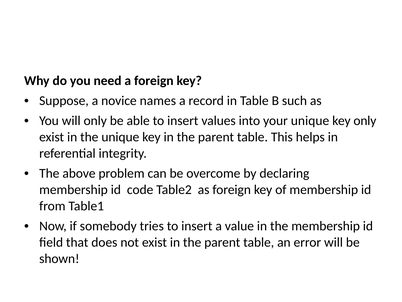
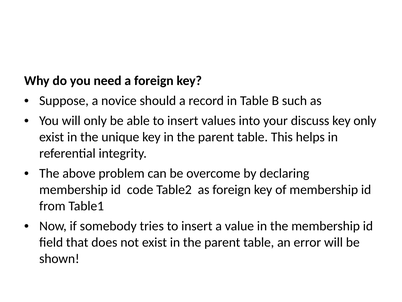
names: names -> should
your unique: unique -> discuss
